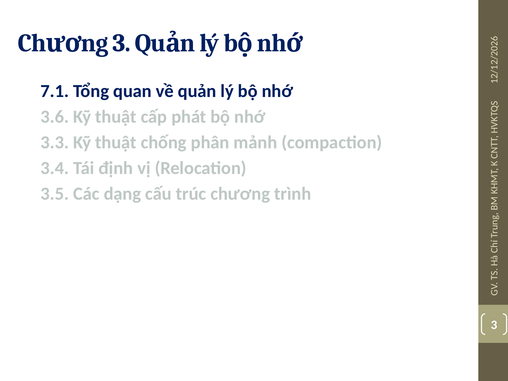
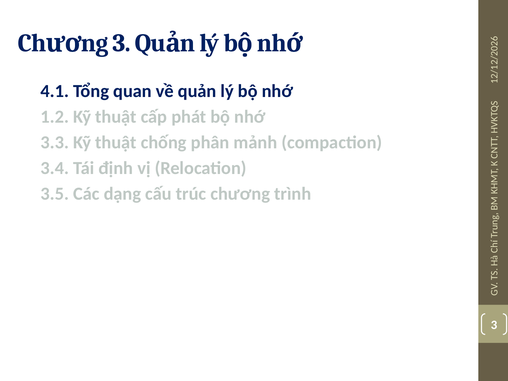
7.1: 7.1 -> 4.1
3.6: 3.6 -> 1.2
